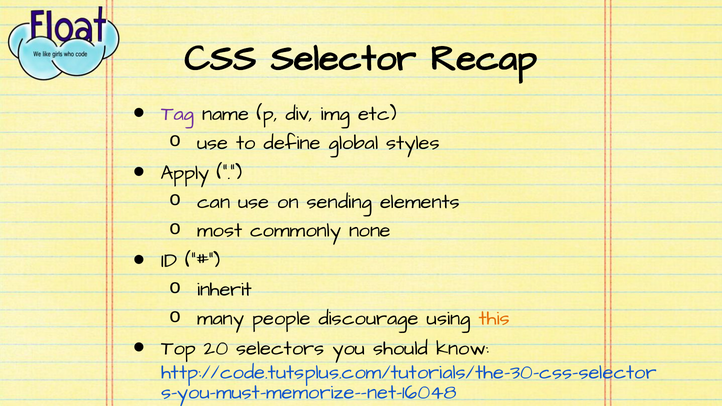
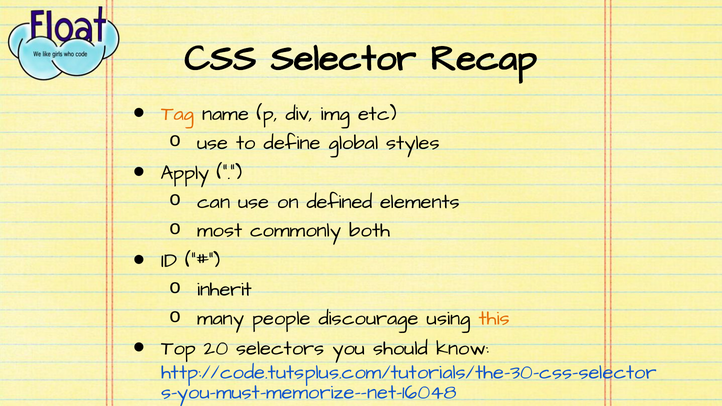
Tag colour: purple -> orange
sending: sending -> defined
none: none -> both
